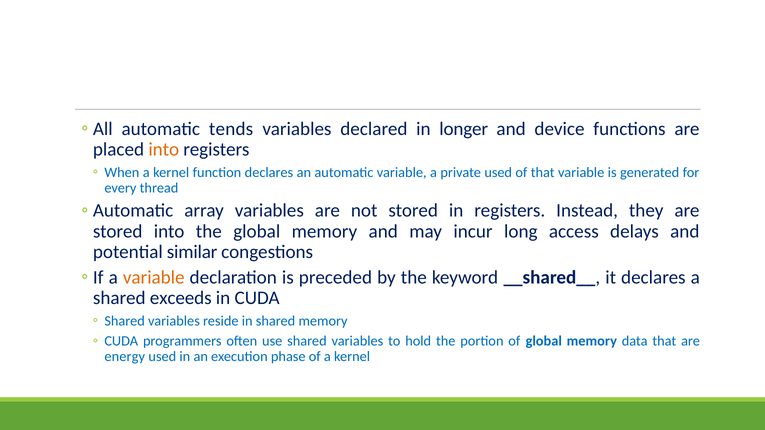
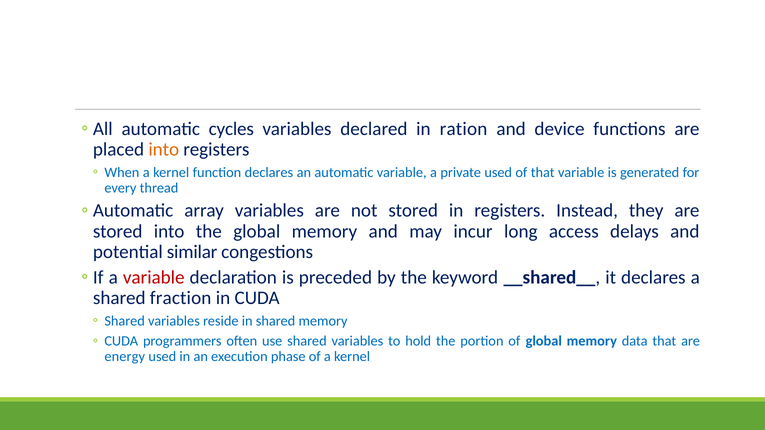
tends: tends -> cycles
longer: longer -> ration
variable at (154, 277) colour: orange -> red
exceeds: exceeds -> fraction
